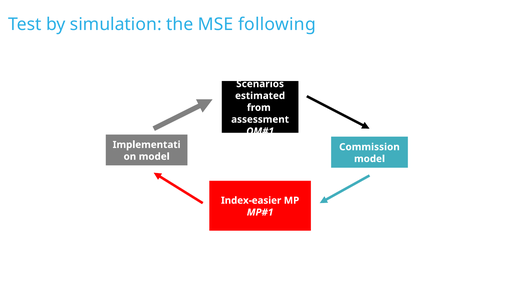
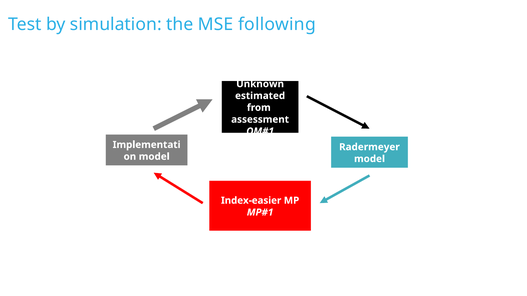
Scenarios: Scenarios -> Unknown
Commission: Commission -> Radermeyer
